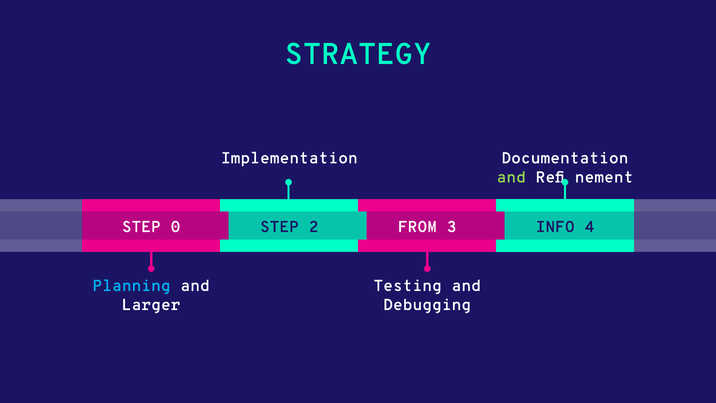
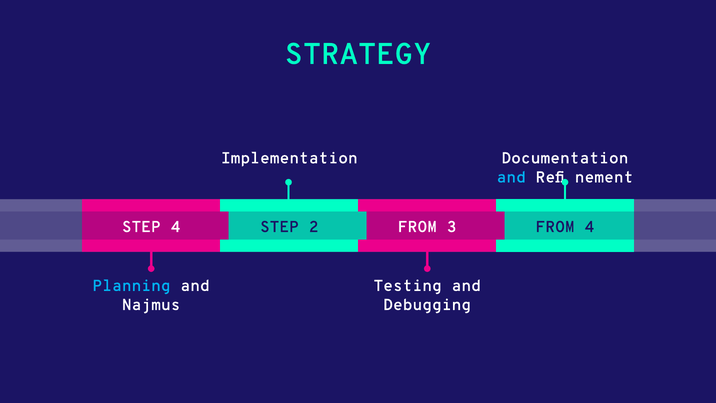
and at (511, 177) colour: light green -> light blue
STEP 0: 0 -> 4
3 INFO: INFO -> FROM
Larger: Larger -> Najmus
